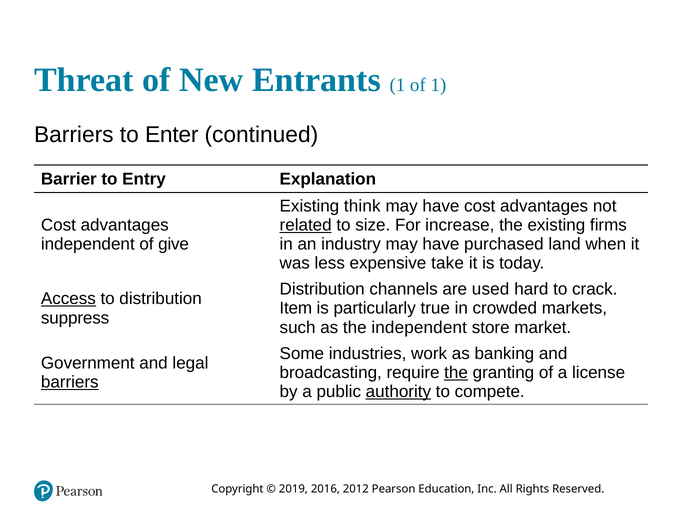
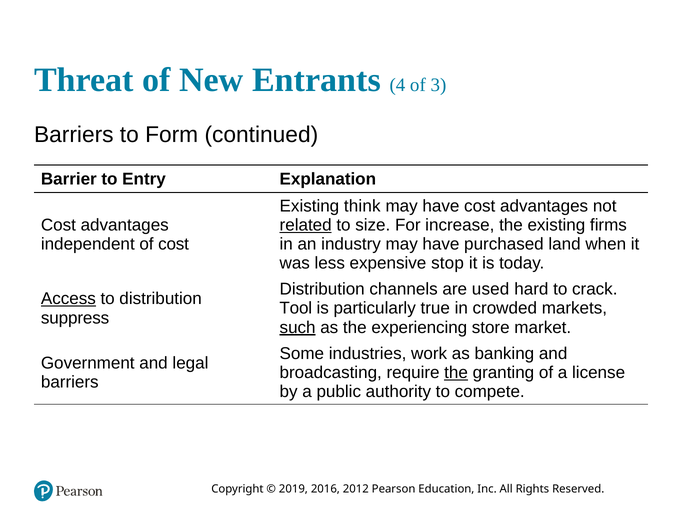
Entrants 1: 1 -> 4
of 1: 1 -> 3
Enter: Enter -> Form
of give: give -> cost
take: take -> stop
Item: Item -> Tool
such underline: none -> present
the independent: independent -> experiencing
barriers at (70, 382) underline: present -> none
authority underline: present -> none
